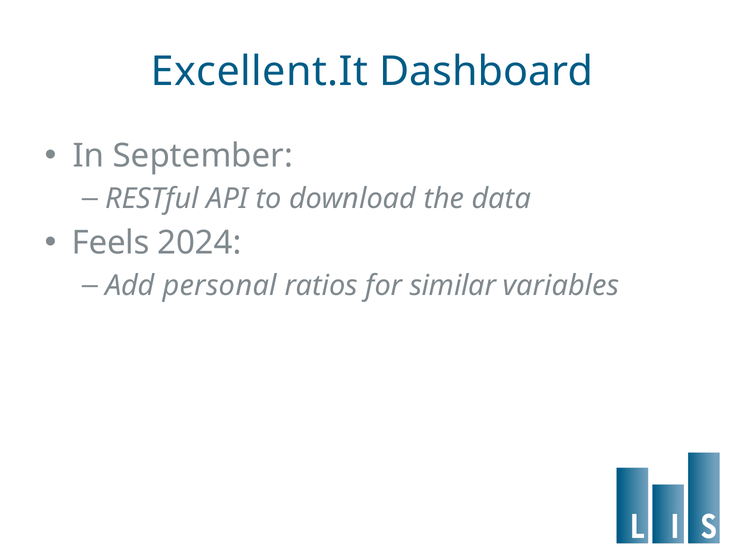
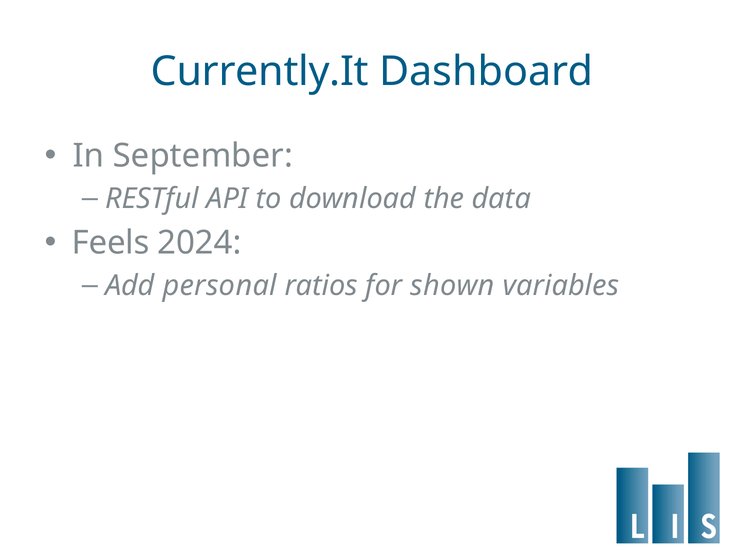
Excellent.It: Excellent.It -> Currently.It
similar: similar -> shown
